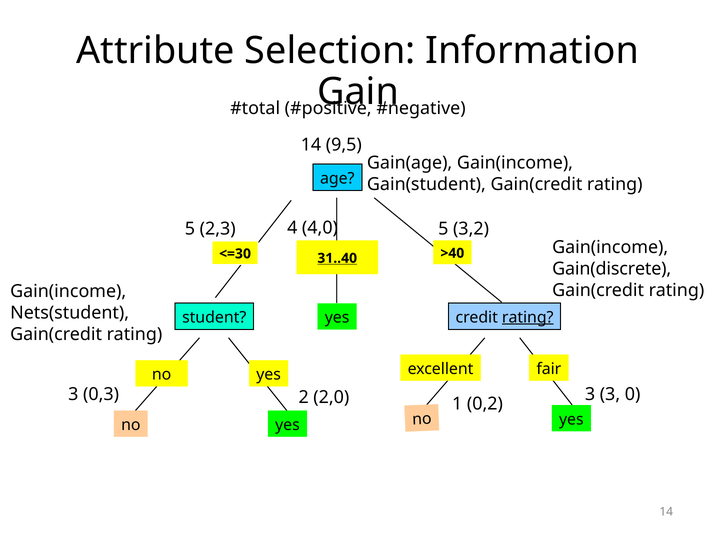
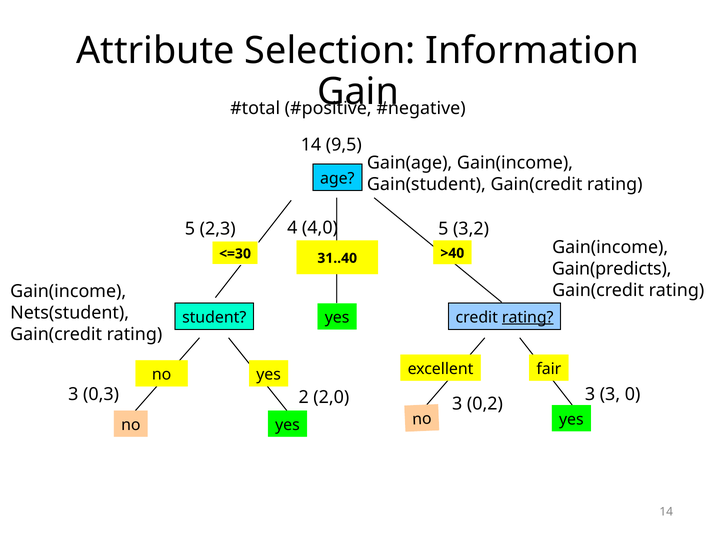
31..40 underline: present -> none
Gain(discrete: Gain(discrete -> Gain(predicts
2,0 1: 1 -> 3
